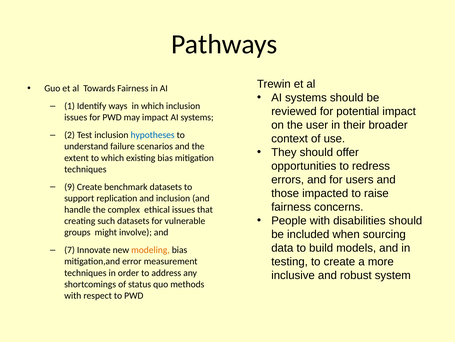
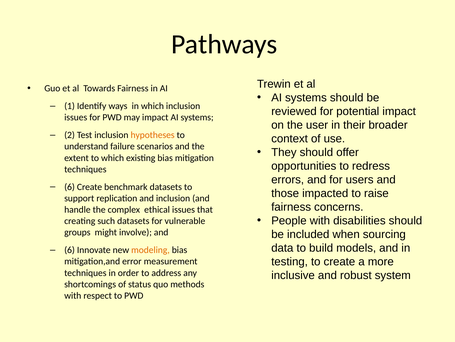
hypotheses colour: blue -> orange
9 at (70, 186): 9 -> 6
7 at (70, 250): 7 -> 6
